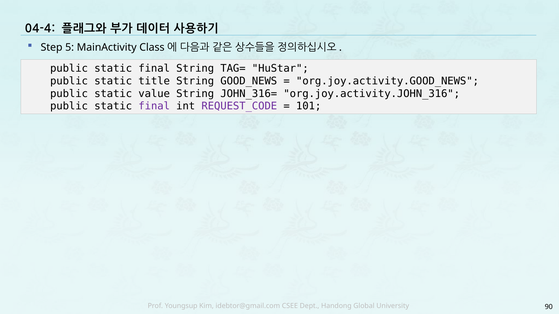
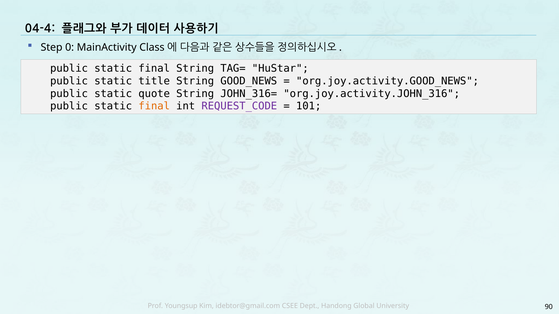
5: 5 -> 0
value: value -> quote
final at (154, 106) colour: purple -> orange
